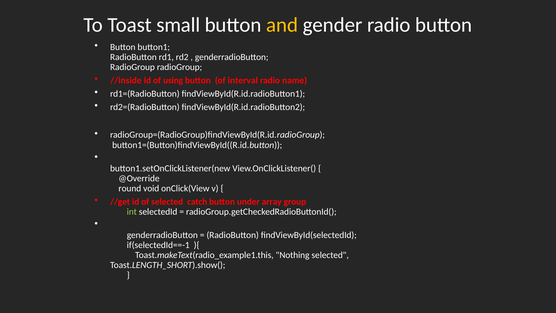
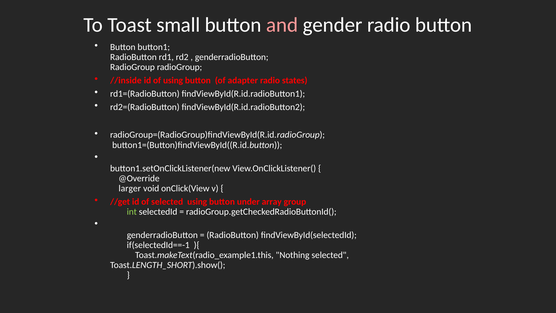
and colour: yellow -> pink
interval: interval -> adapter
name: name -> states
round: round -> larger
selected catch: catch -> using
